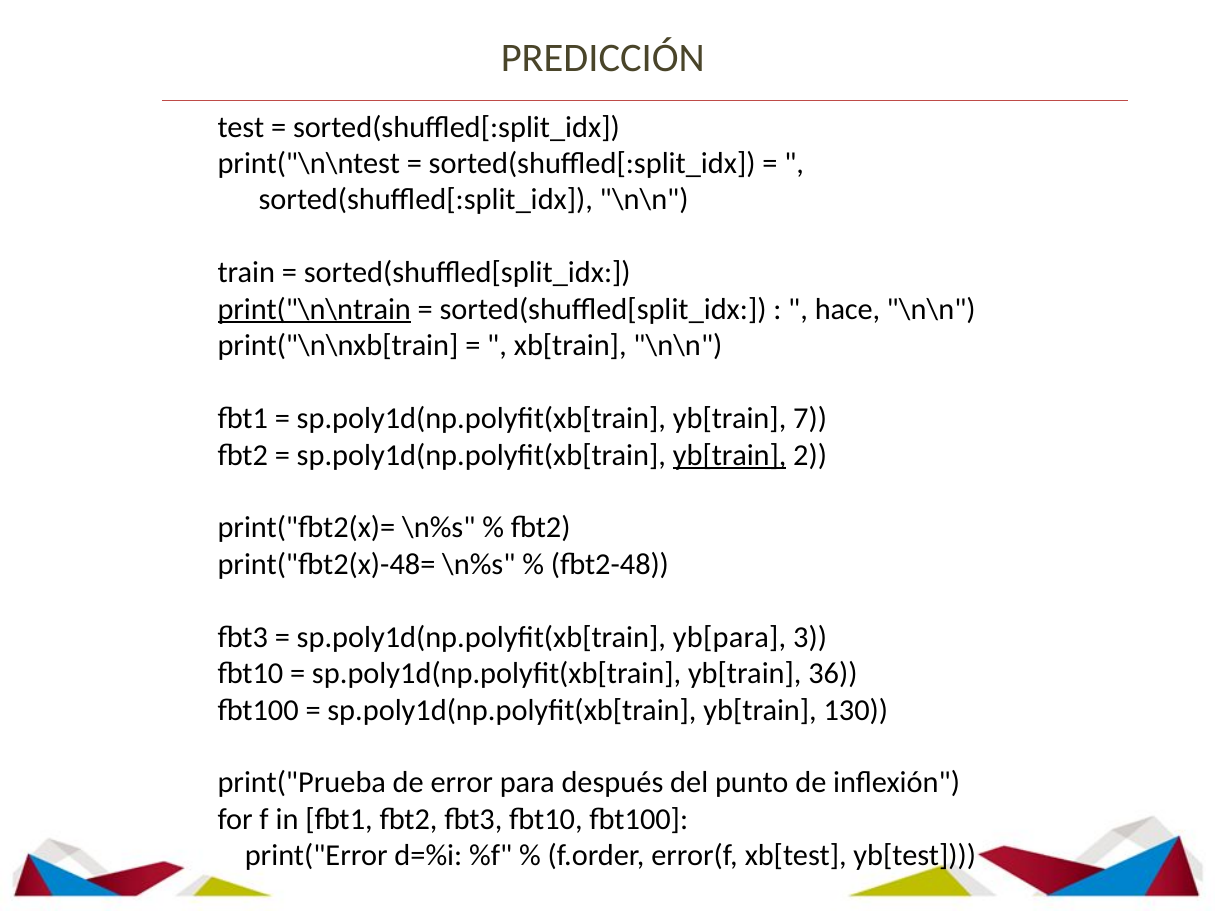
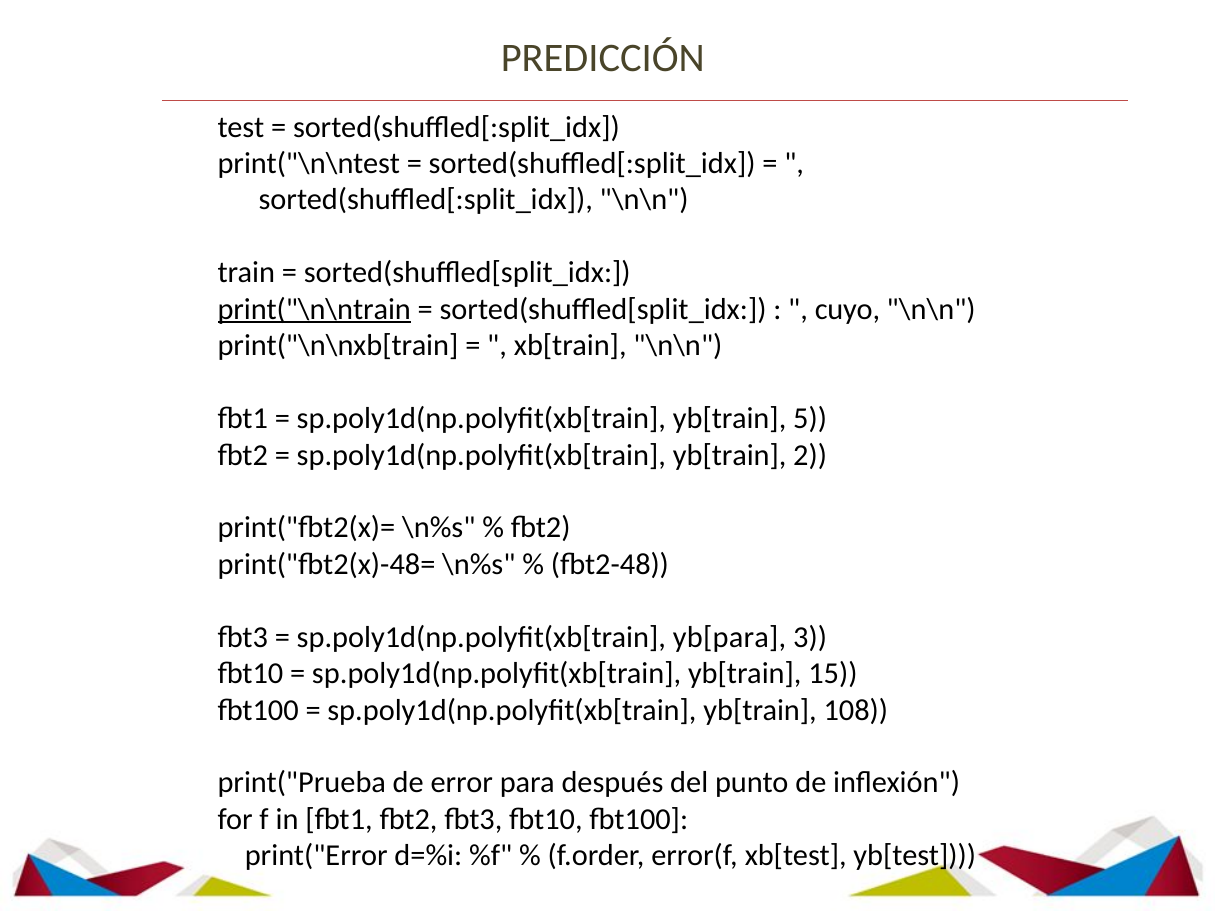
hace: hace -> cuyo
7: 7 -> 5
yb[train at (730, 455) underline: present -> none
36: 36 -> 15
130: 130 -> 108
